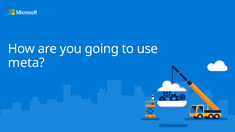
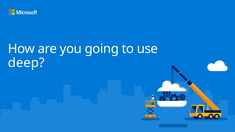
meta: meta -> deep
